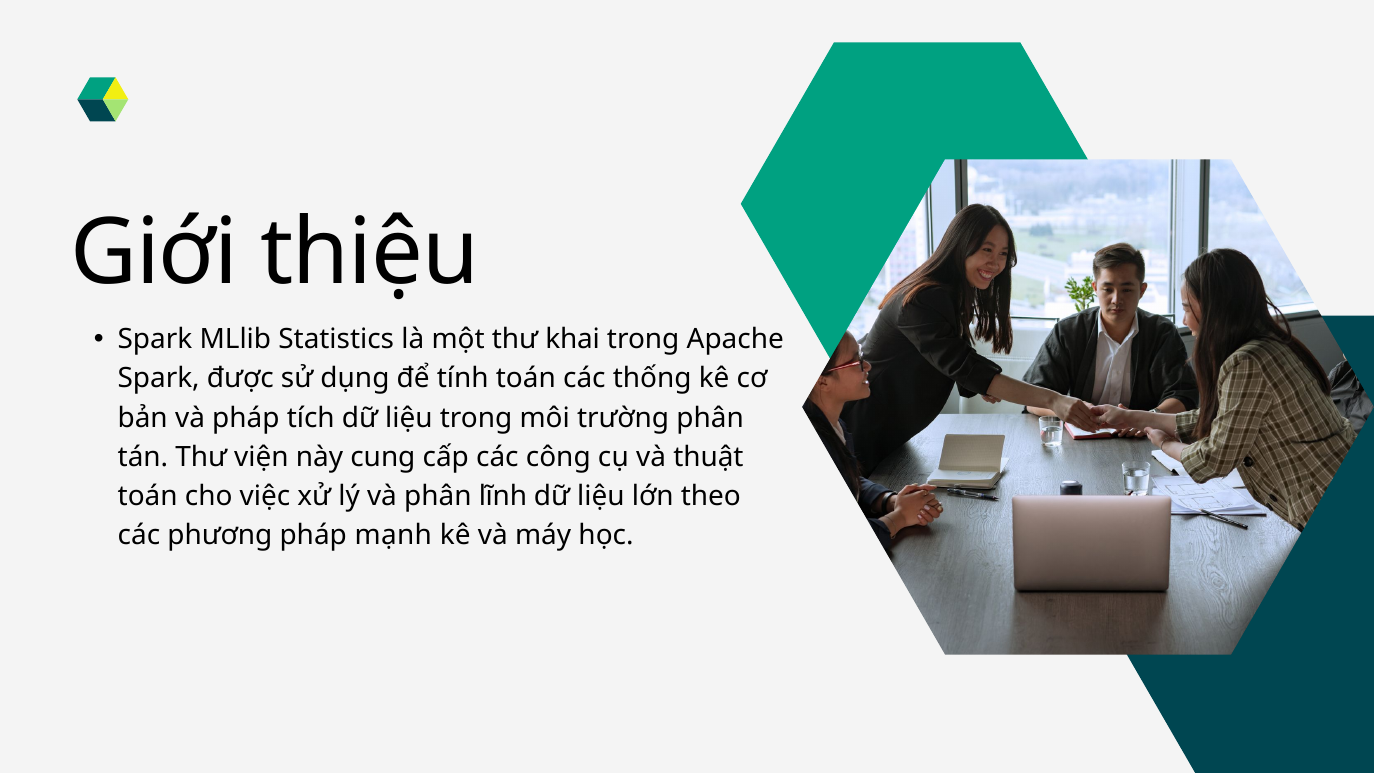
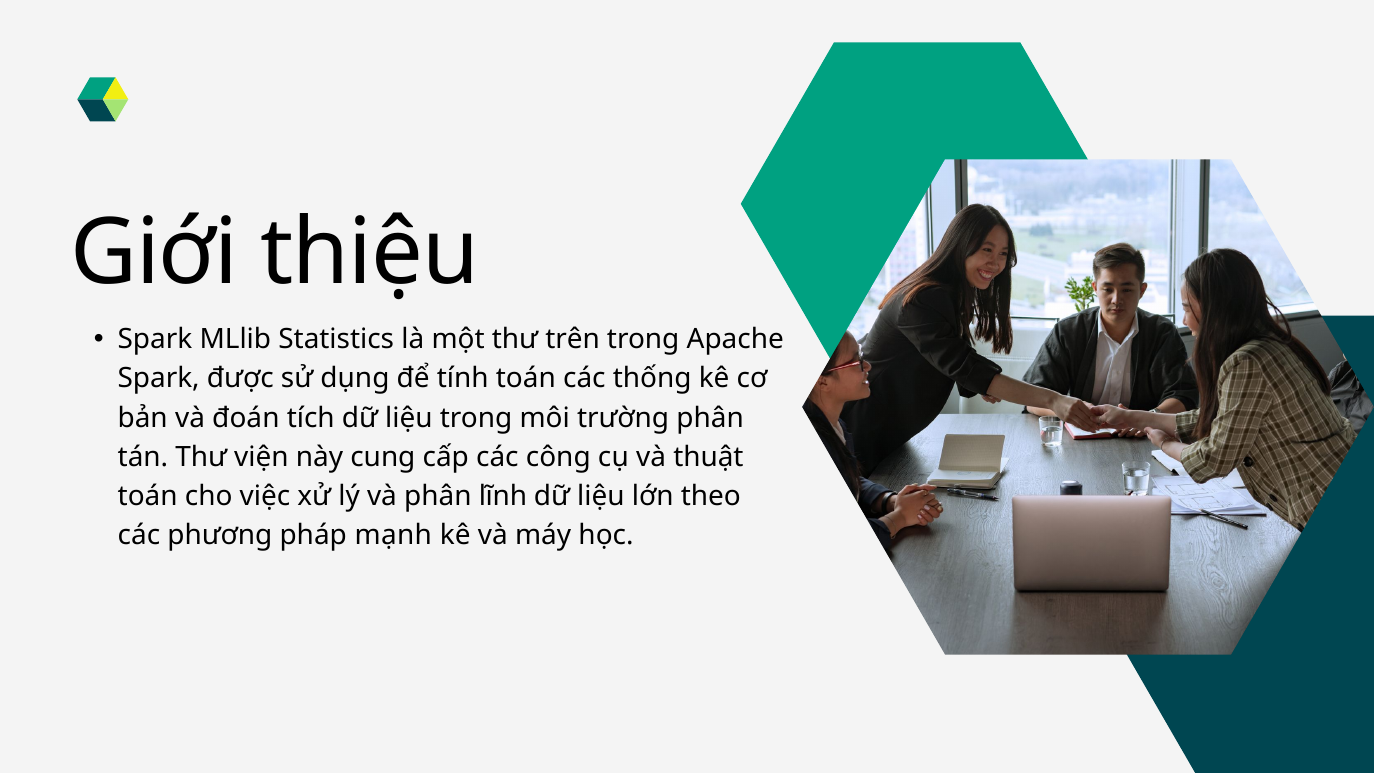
khai: khai -> trên
và pháp: pháp -> đoán
